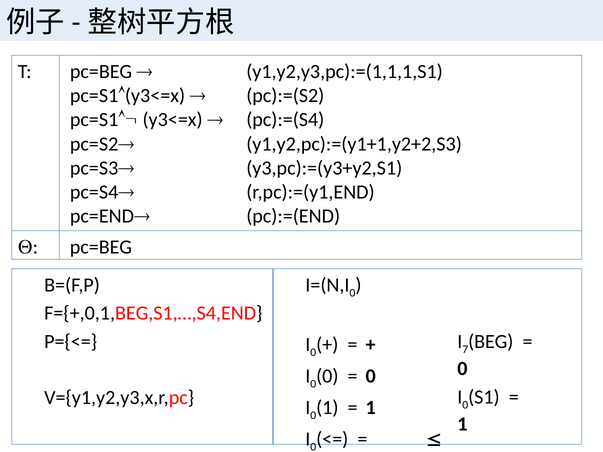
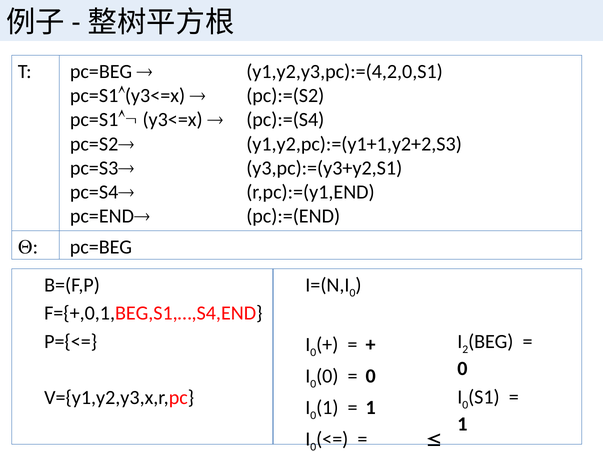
y1,y2,y3,pc):=(1,1,1,S1: y1,y2,y3,pc):=(1,1,1,S1 -> y1,y2,y3,pc):=(4,2,0,S1
7: 7 -> 2
